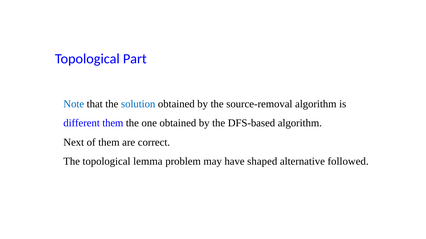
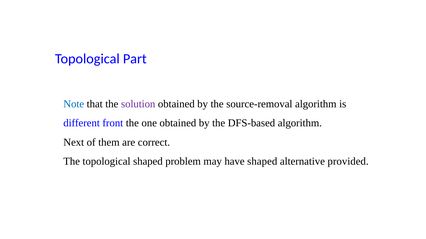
solution colour: blue -> purple
different them: them -> front
topological lemma: lemma -> shaped
followed: followed -> provided
